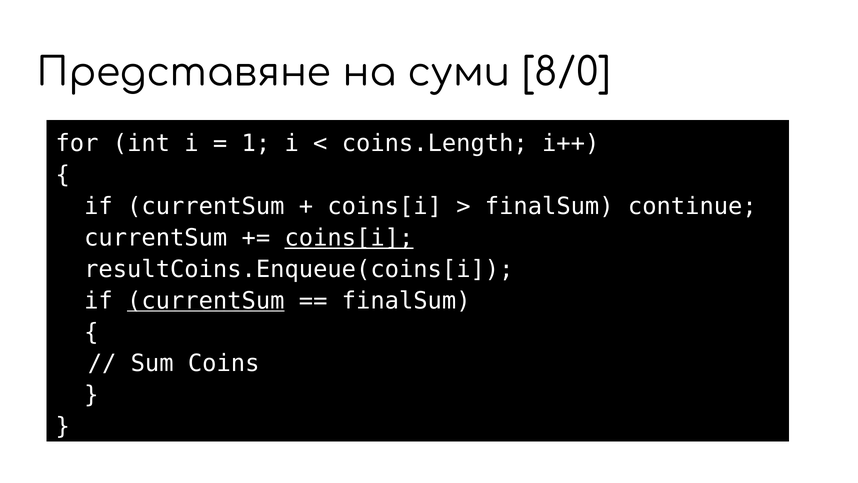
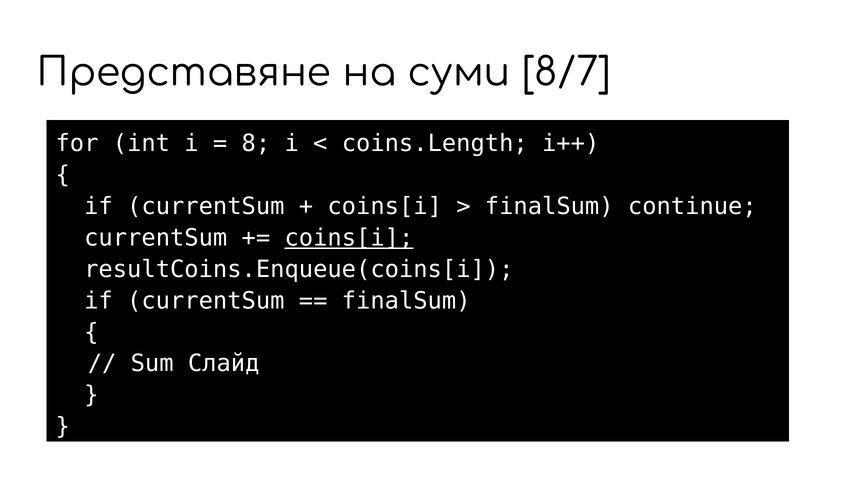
8/0: 8/0 -> 8/7
1: 1 -> 8
currentSum at (206, 301) underline: present -> none
Coins: Coins -> Слайд
